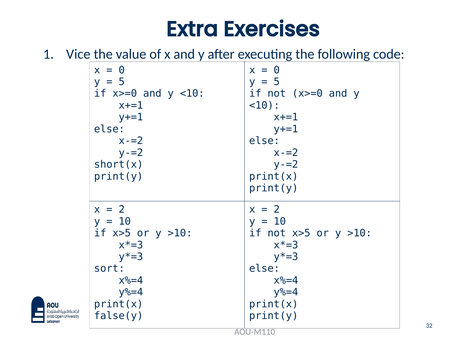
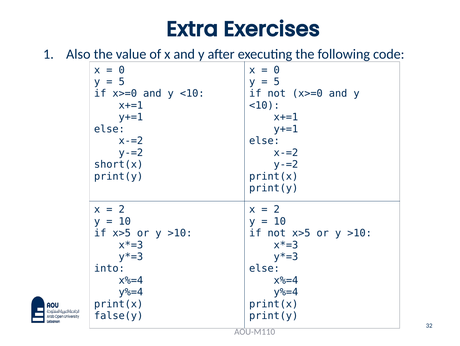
Vice: Vice -> Also
sort: sort -> into
